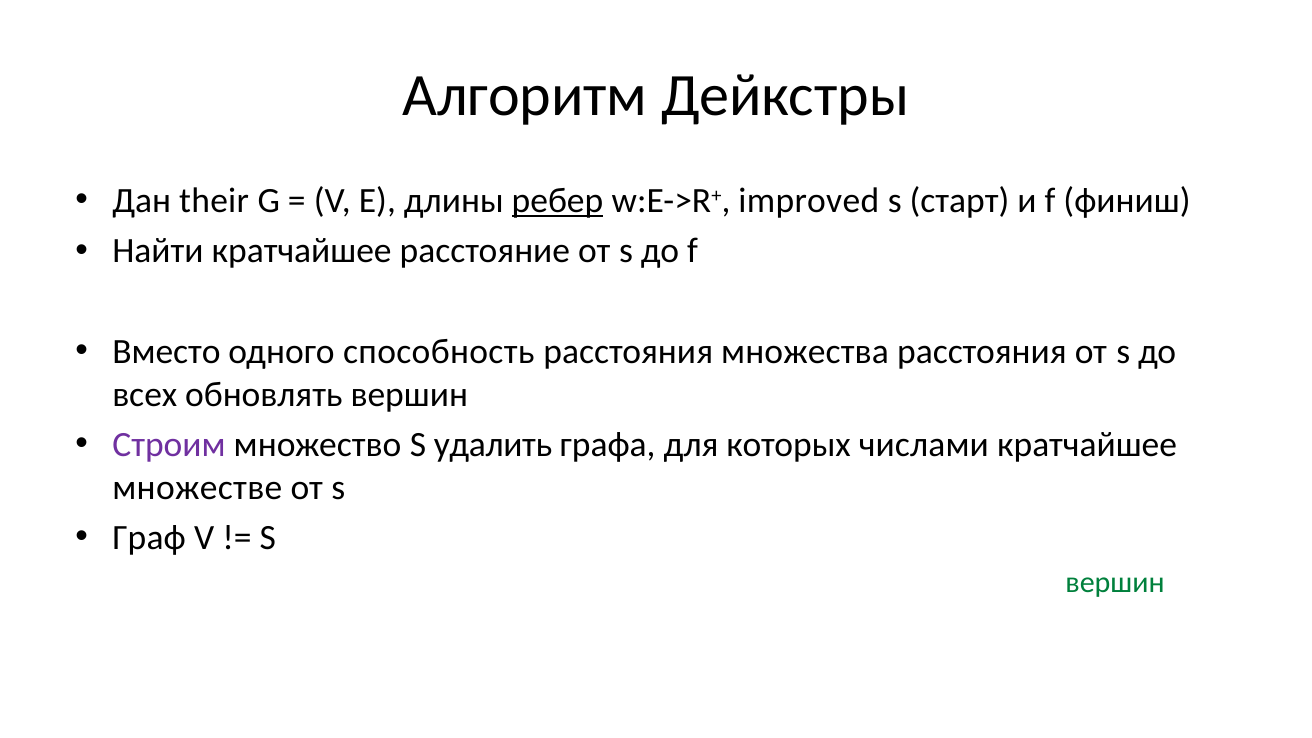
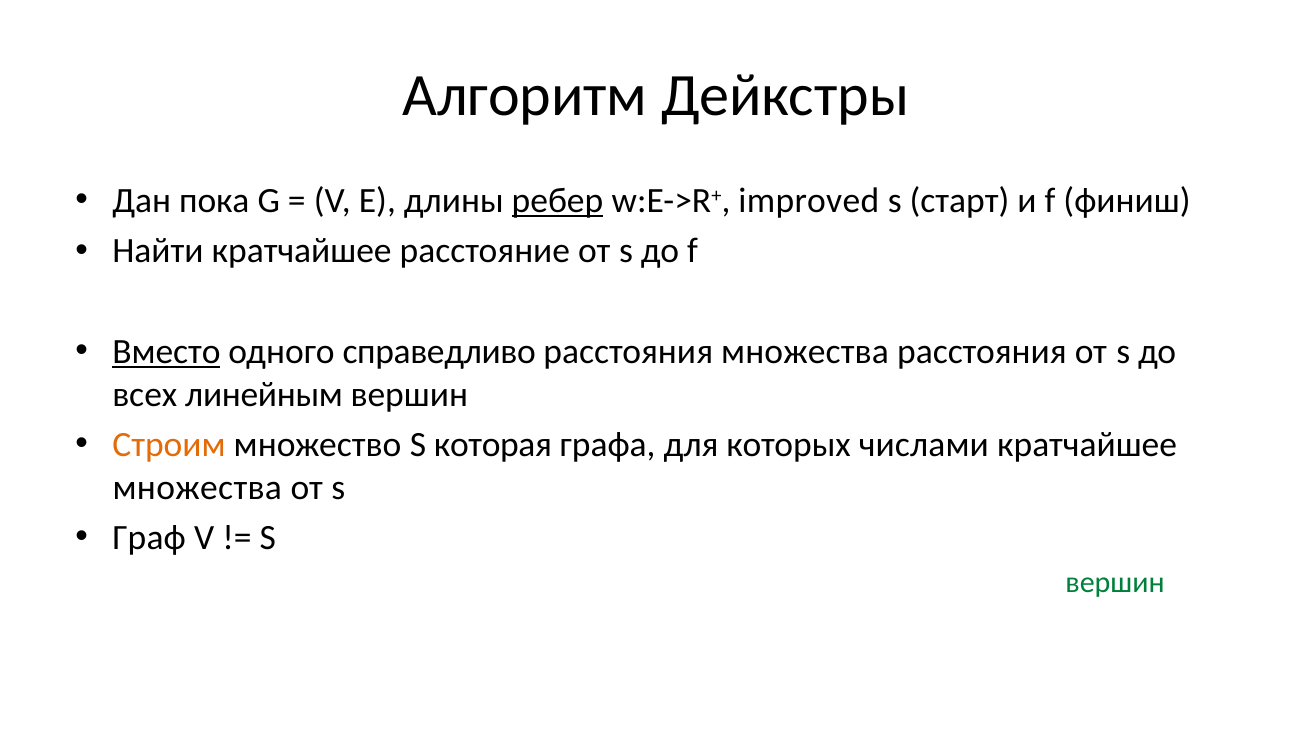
their: their -> пока
Вместо underline: none -> present
способность: способность -> справедливо
обновлять: обновлять -> линейным
Строим colour: purple -> orange
S удалить: удалить -> которая
множестве at (197, 487): множестве -> множества
